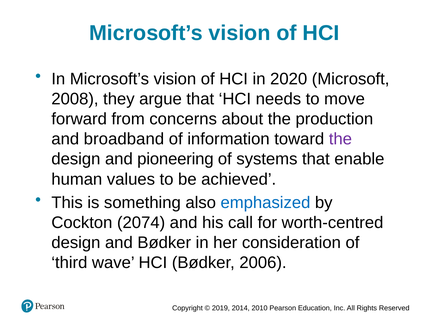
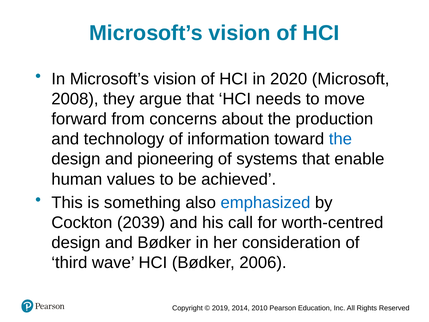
broadband: broadband -> technology
the at (340, 139) colour: purple -> blue
2074: 2074 -> 2039
